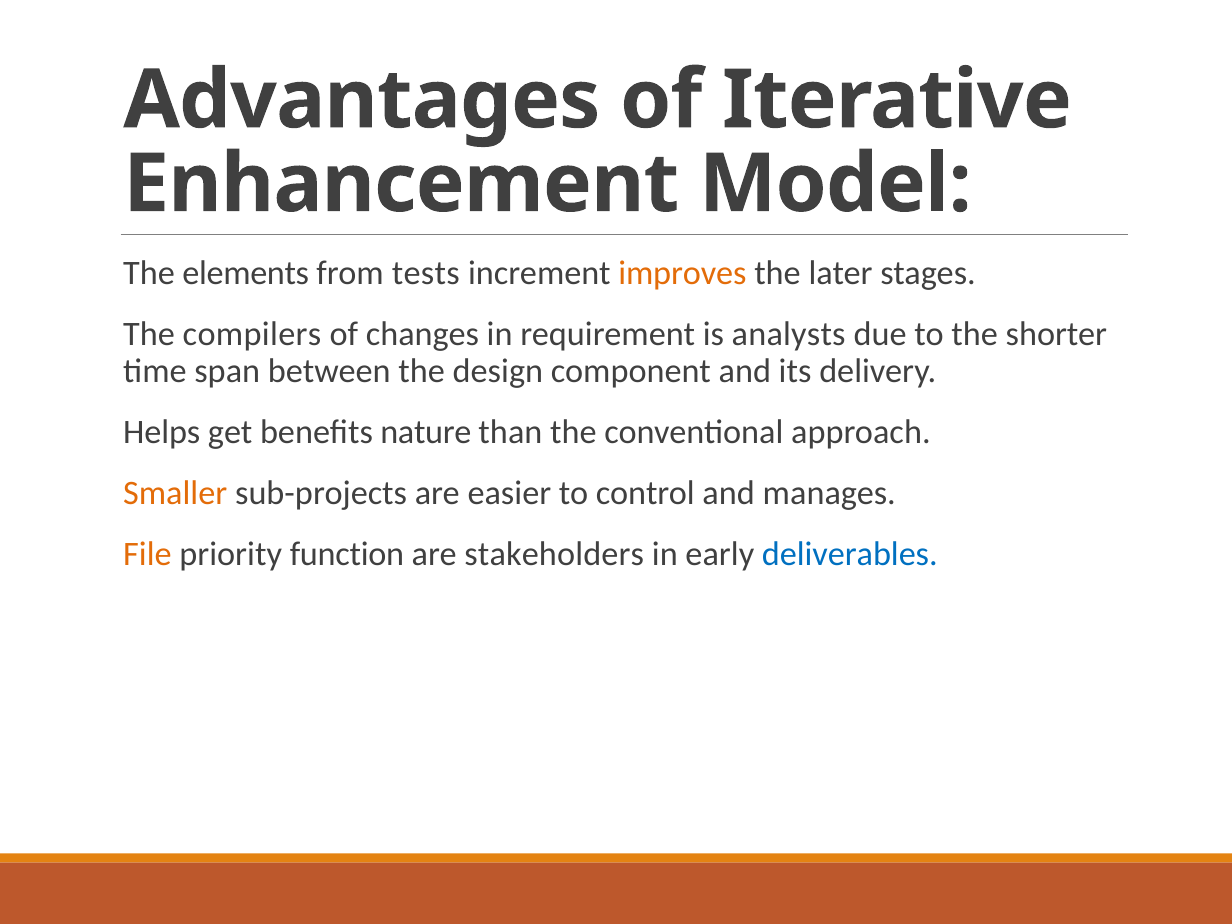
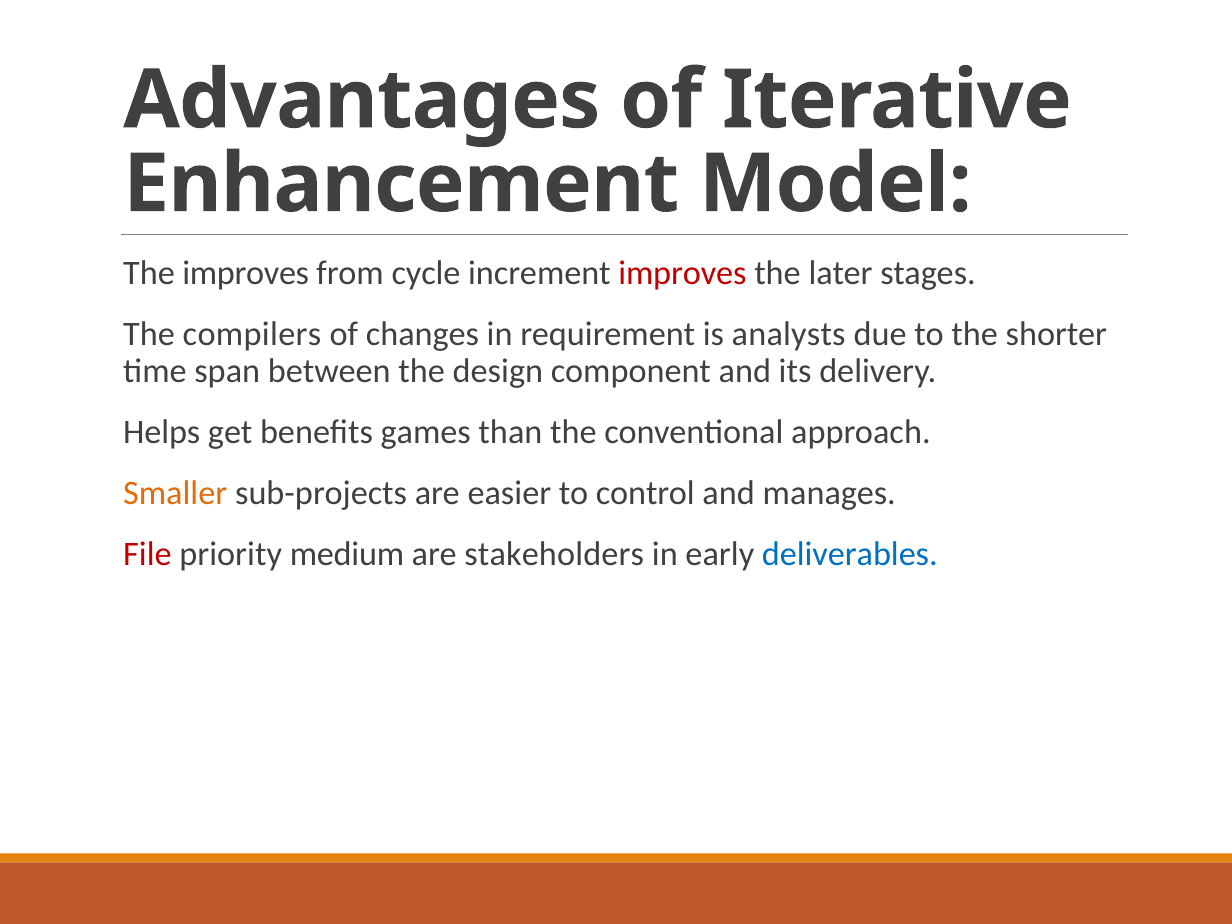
The elements: elements -> improves
tests: tests -> cycle
improves at (682, 273) colour: orange -> red
nature: nature -> games
File colour: orange -> red
function: function -> medium
